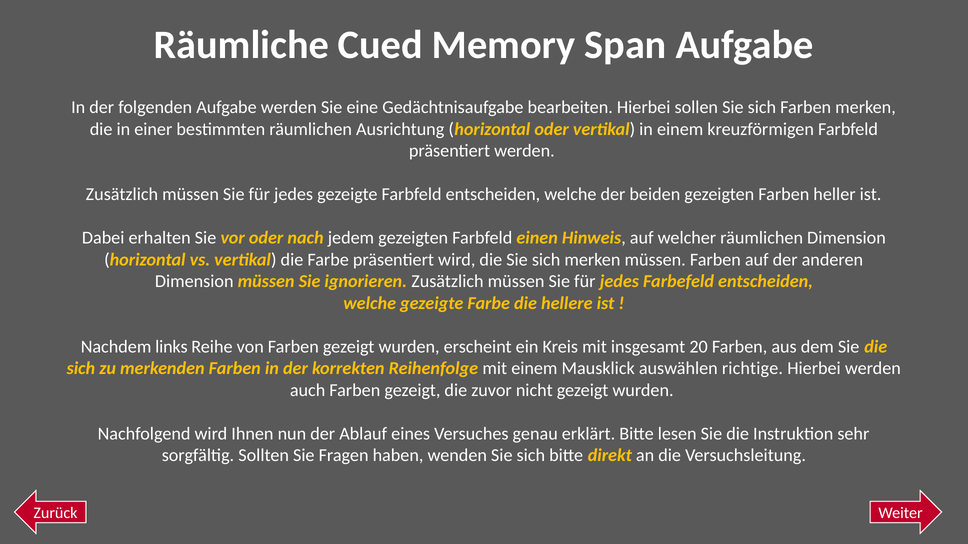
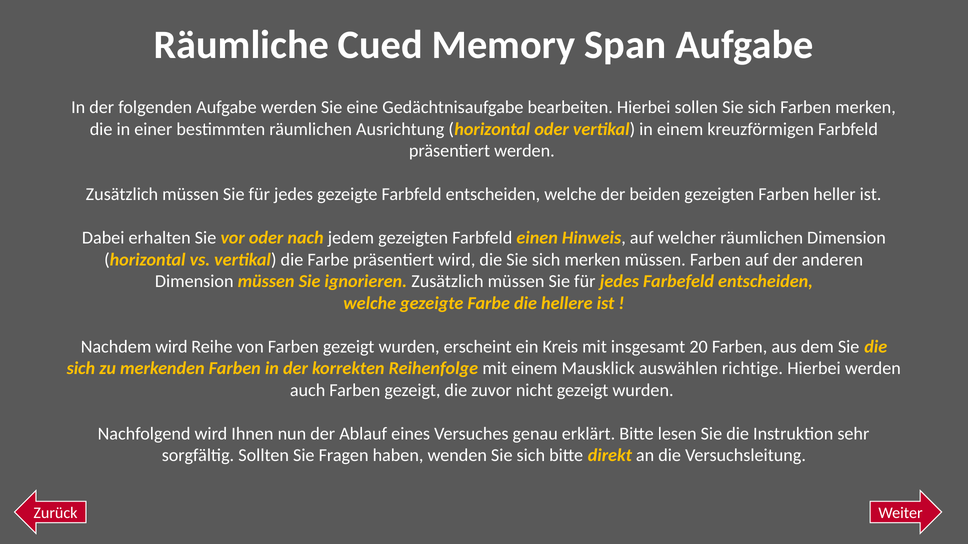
Nachdem links: links -> wird
